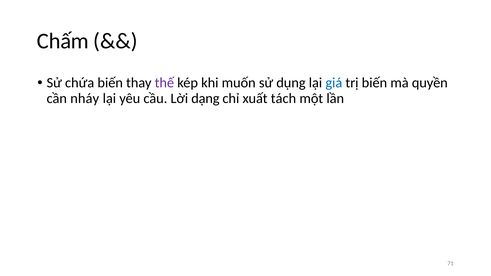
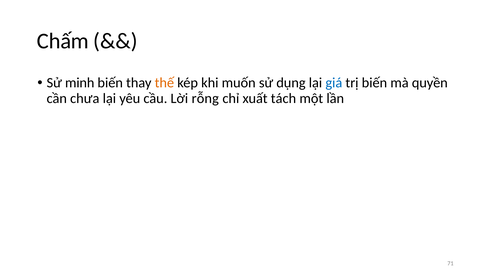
chứa: chứa -> minh
thế colour: purple -> orange
nháy: nháy -> chưa
dạng: dạng -> rỗng
